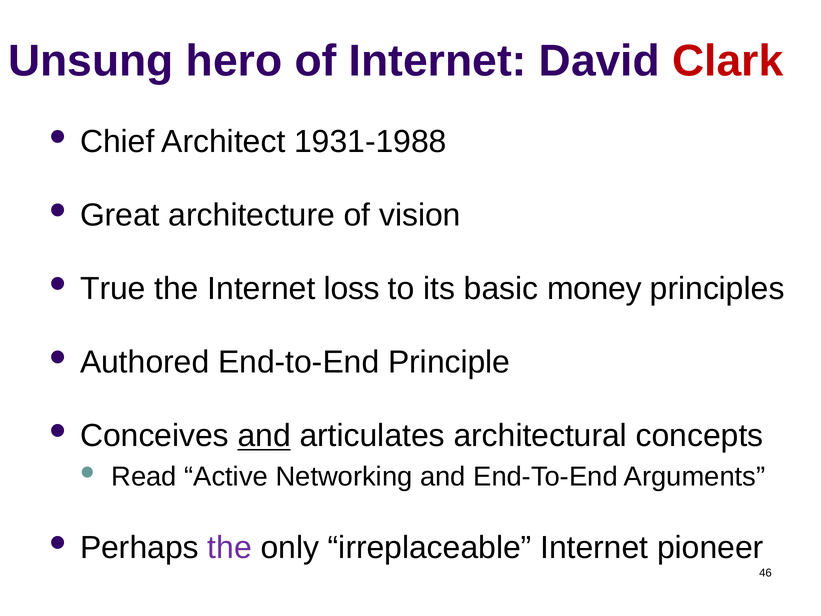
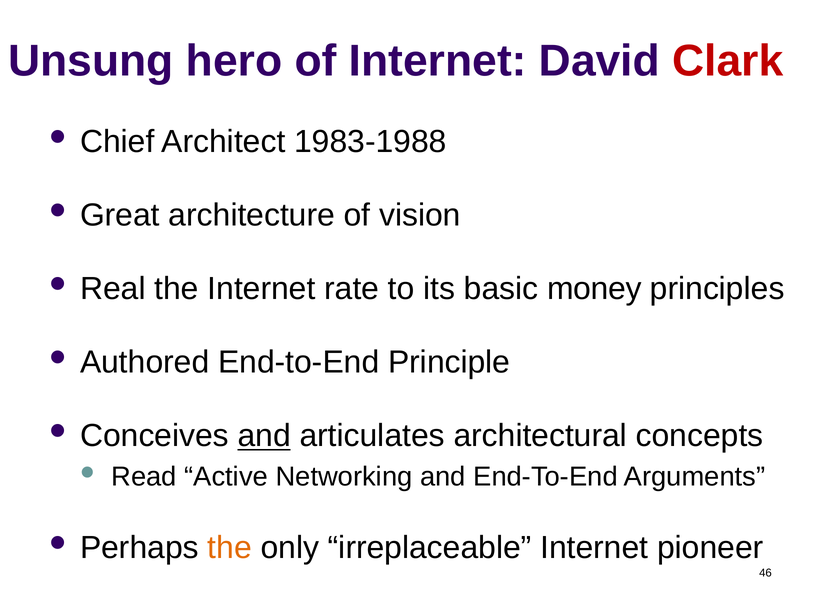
1931-1988: 1931-1988 -> 1983-1988
True: True -> Real
loss: loss -> rate
the at (230, 547) colour: purple -> orange
